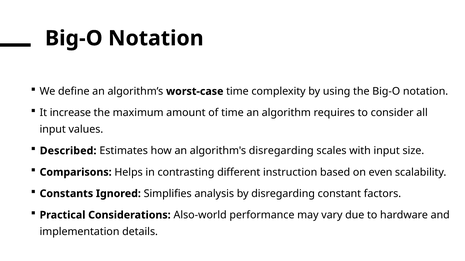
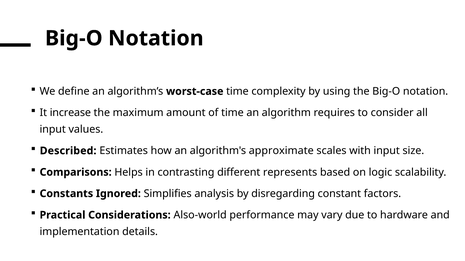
algorithm's disregarding: disregarding -> approximate
instruction: instruction -> represents
even: even -> logic
